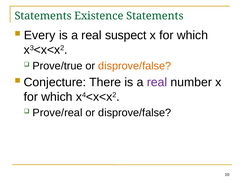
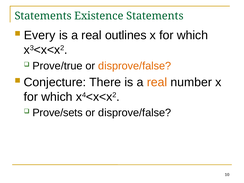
suspect: suspect -> outlines
real at (157, 82) colour: purple -> orange
Prove/real: Prove/real -> Prove/sets
